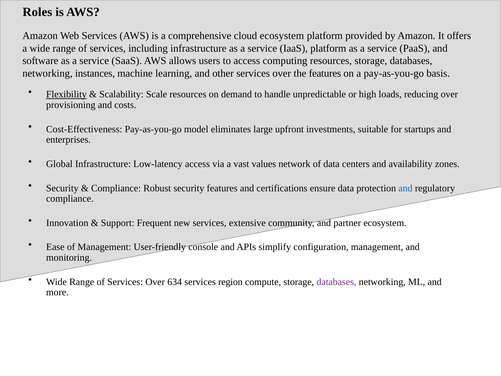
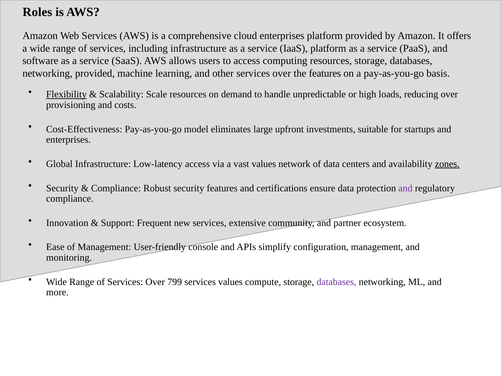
cloud ecosystem: ecosystem -> enterprises
networking instances: instances -> provided
zones underline: none -> present
and at (405, 188) colour: blue -> purple
634: 634 -> 799
services region: region -> values
